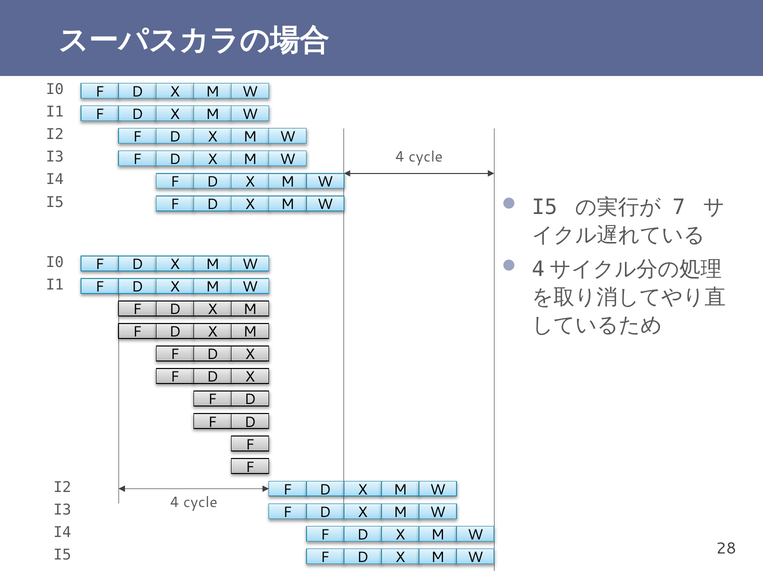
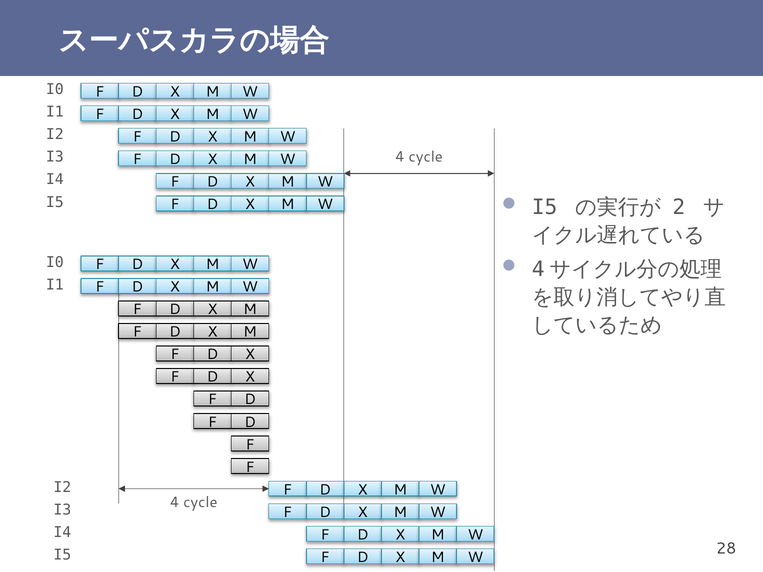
7: 7 -> 2
